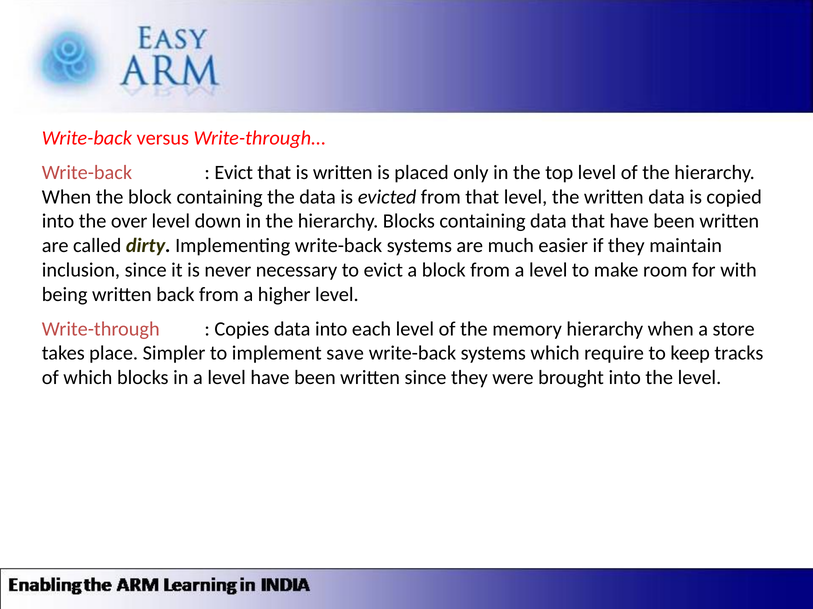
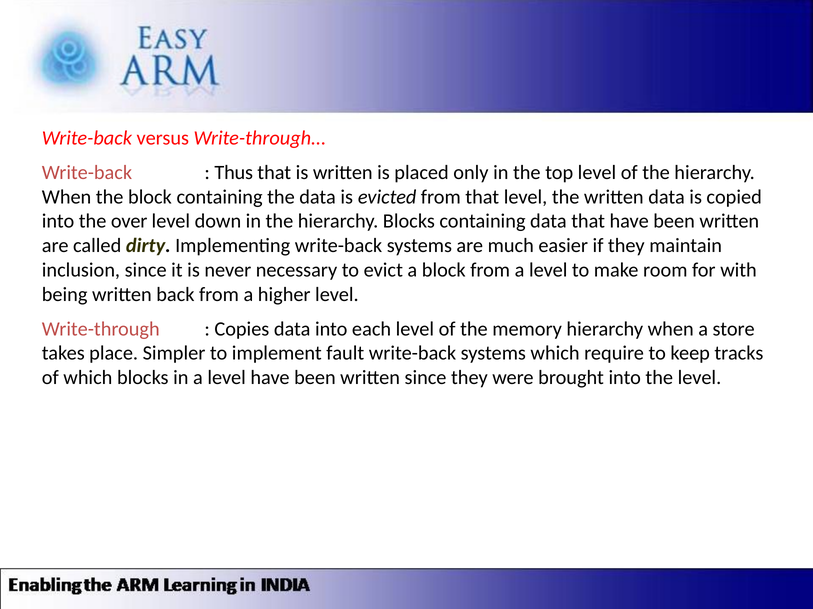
Evict at (234, 173): Evict -> Thus
save: save -> fault
